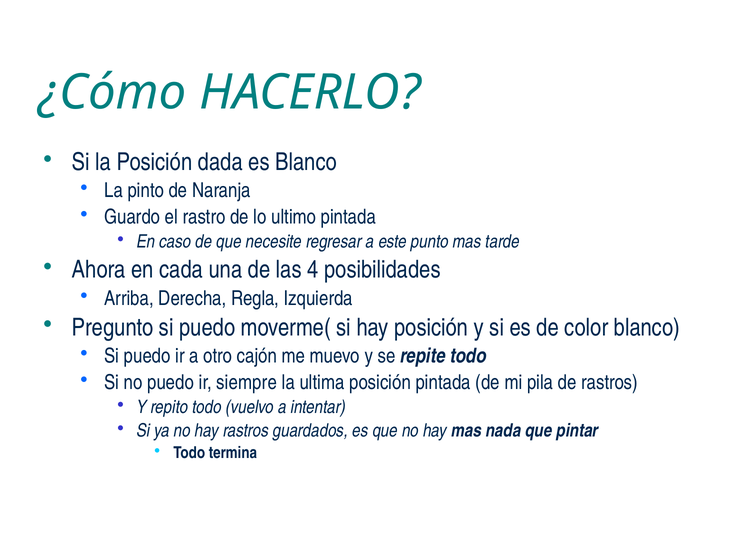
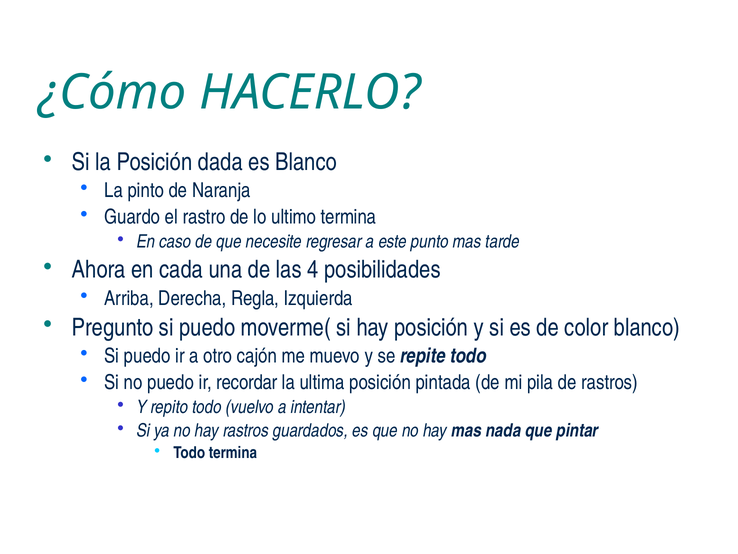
ultimo pintada: pintada -> termina
siempre: siempre -> recordar
